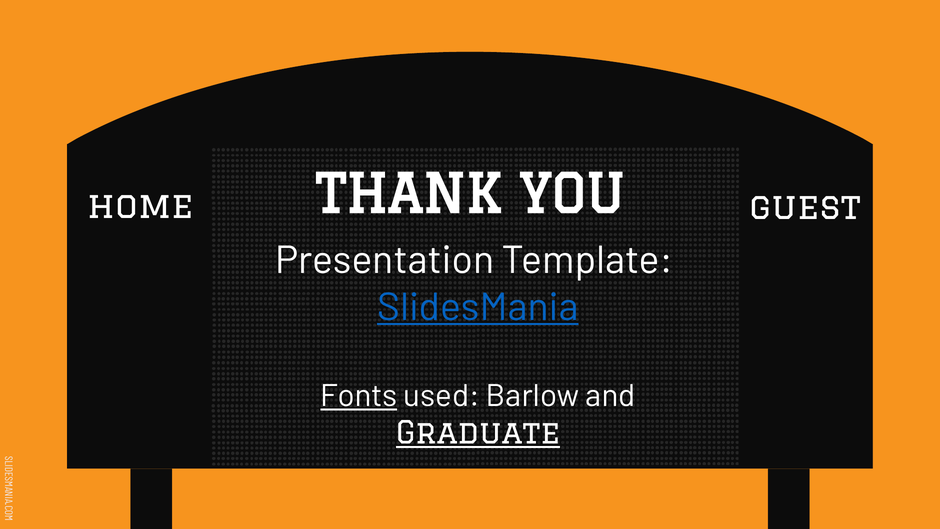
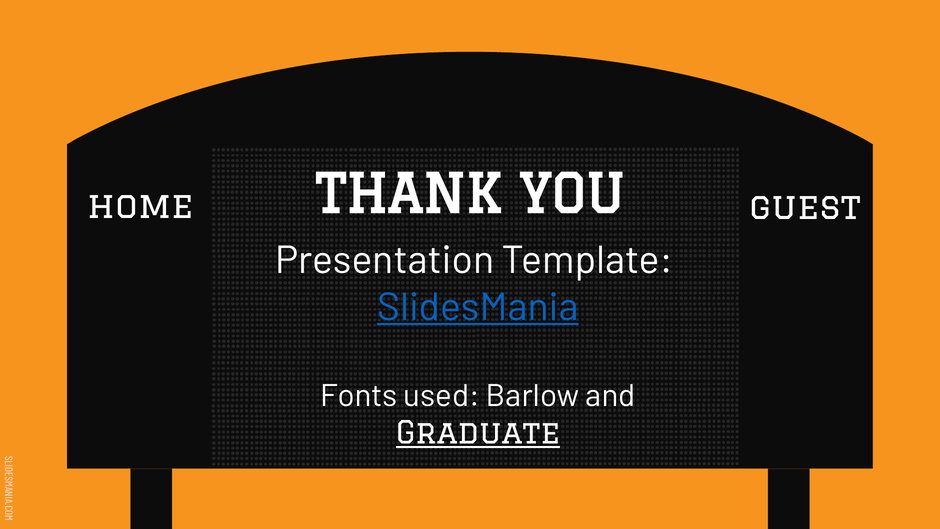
Fonts underline: present -> none
